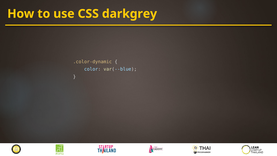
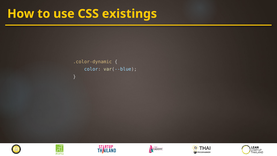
darkgrey: darkgrey -> existings
